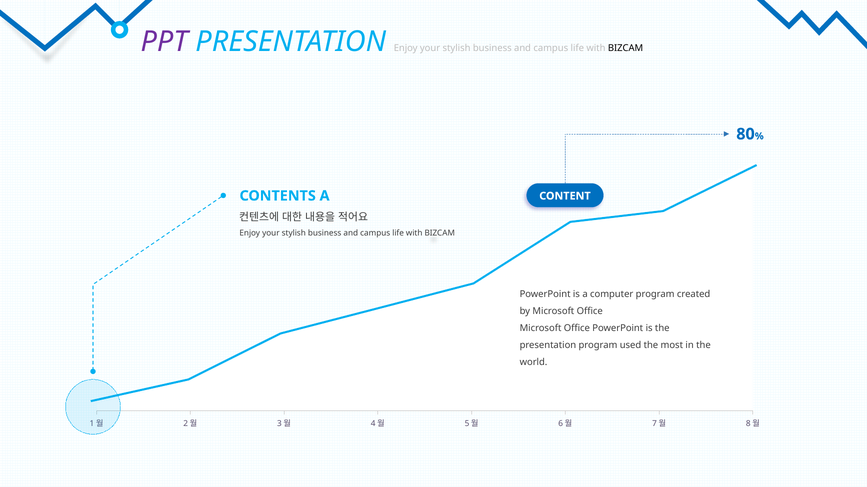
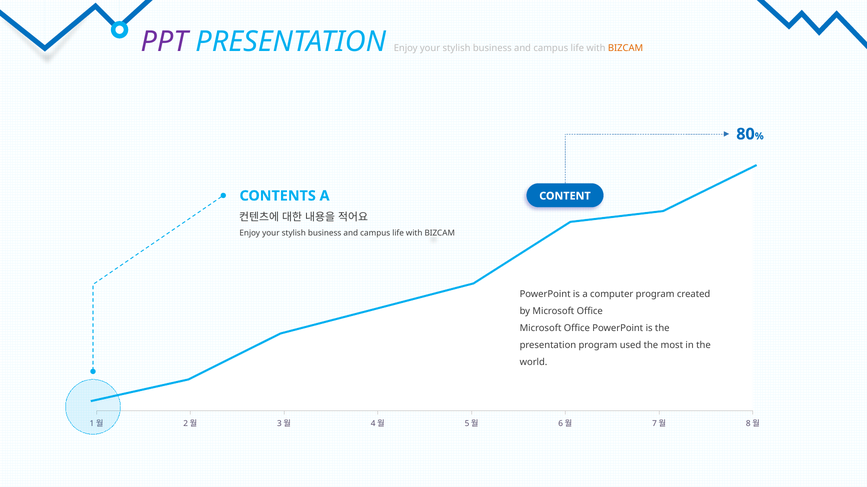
BIZCAM at (626, 48) colour: black -> orange
